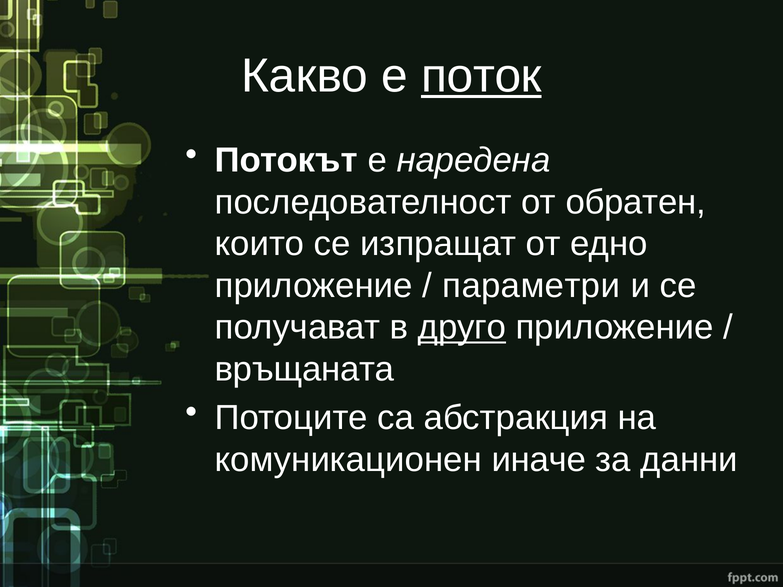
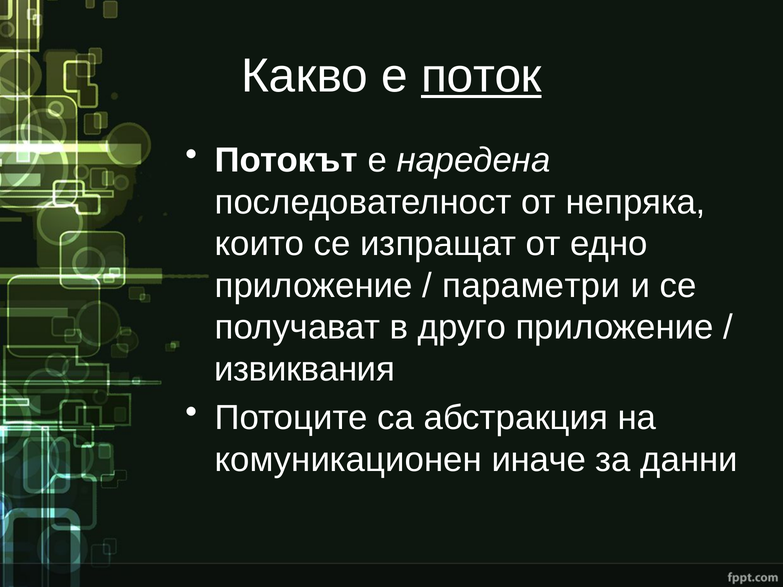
обратен: обратен -> непряка
друго underline: present -> none
връщаната: връщаната -> извиквания
